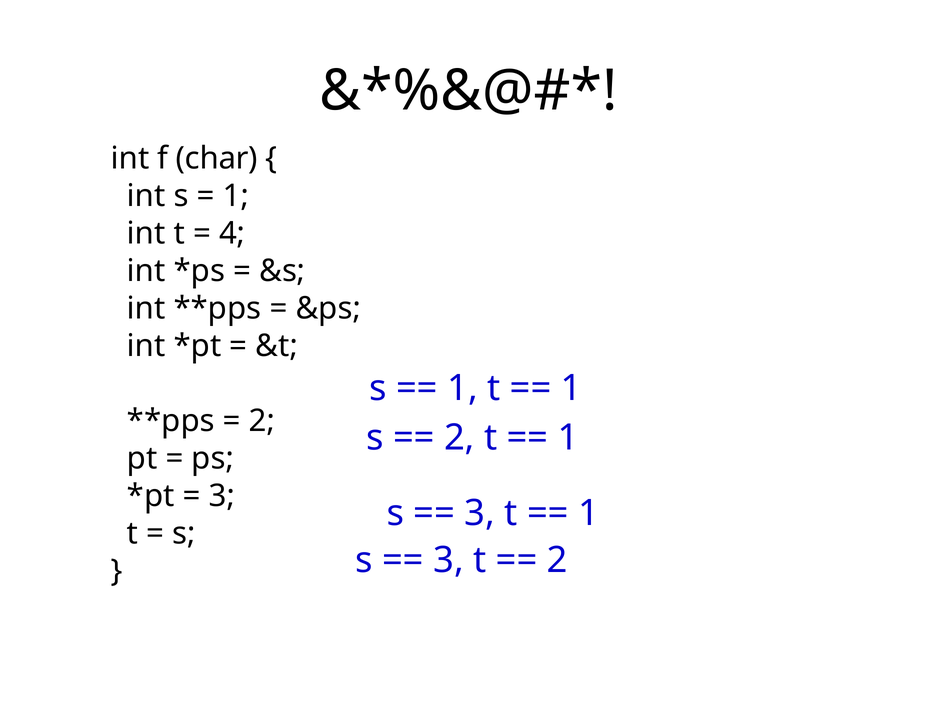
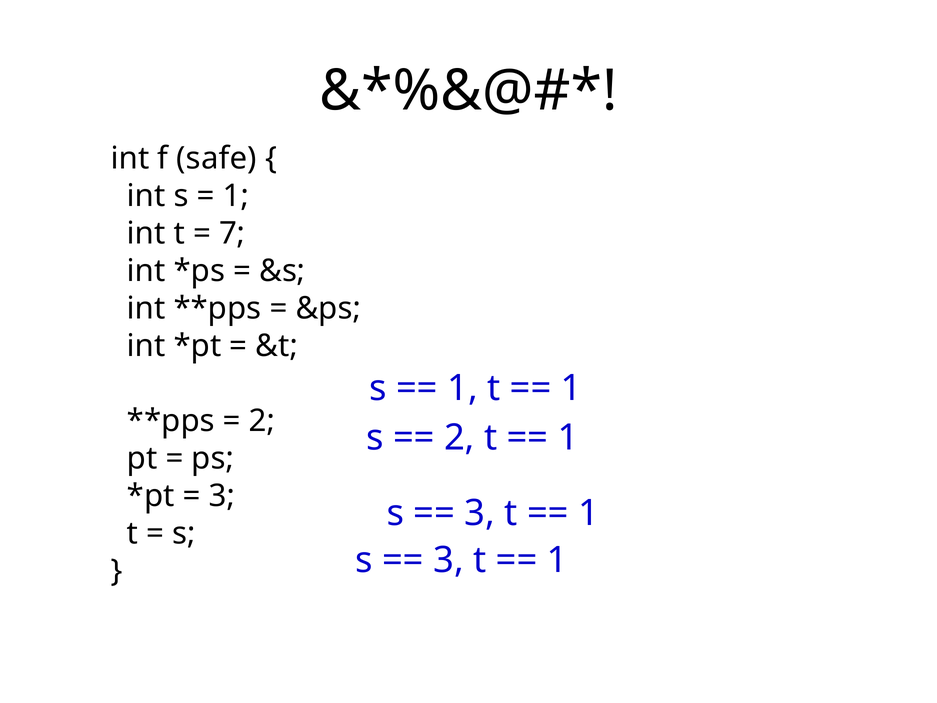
char: char -> safe
4: 4 -> 7
2 at (557, 560): 2 -> 1
